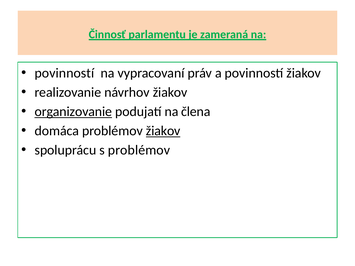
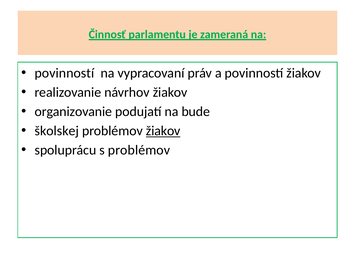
organizovanie underline: present -> none
člena: člena -> bude
domáca: domáca -> školskej
